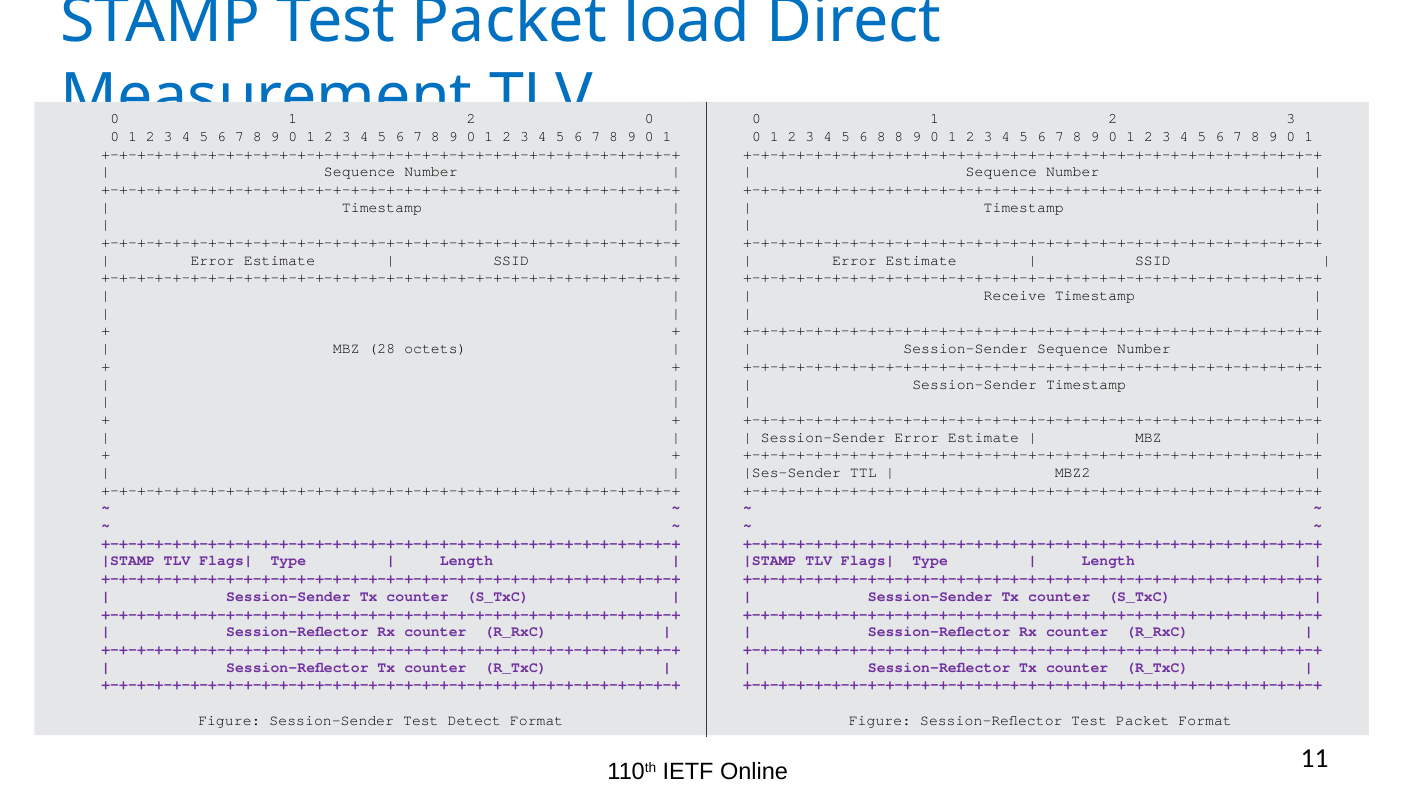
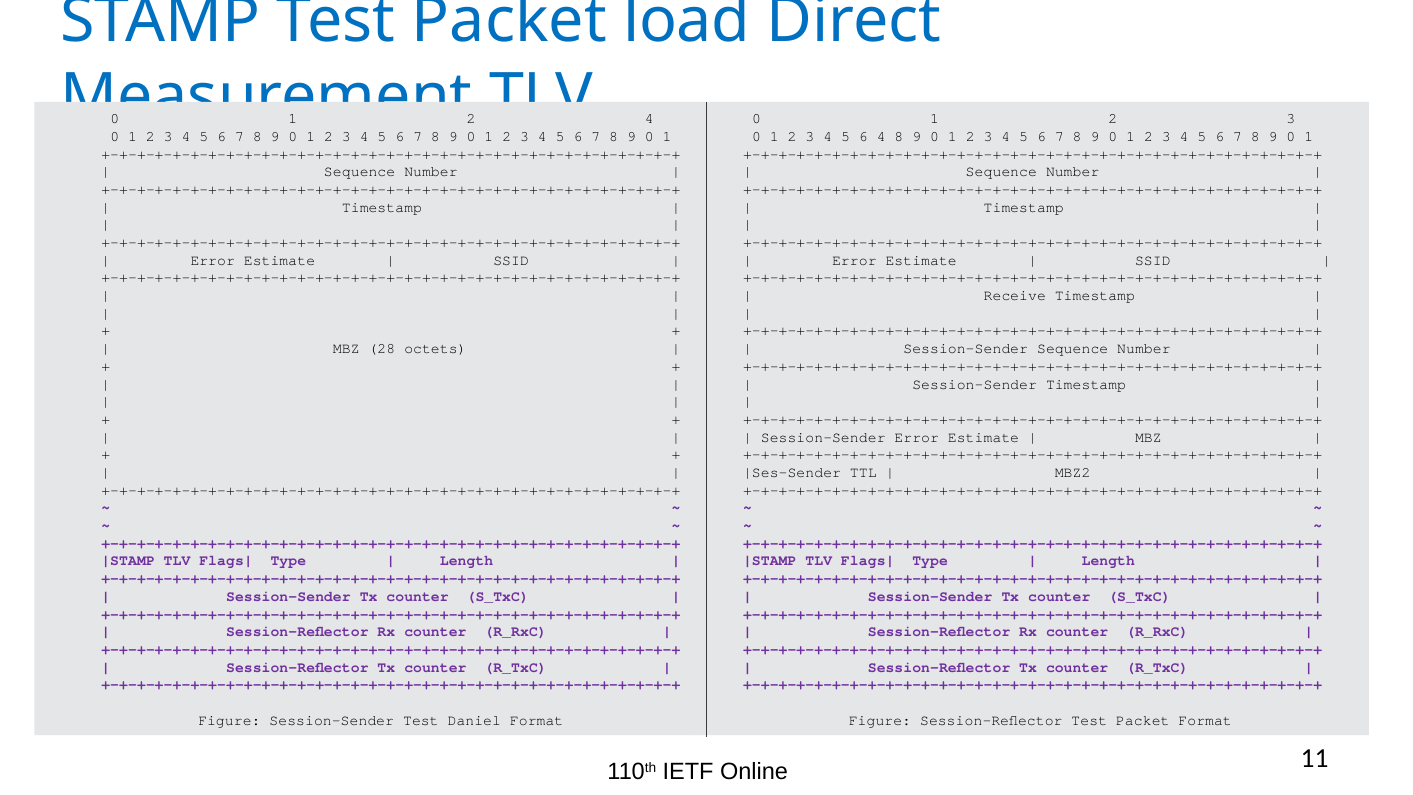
0 at (649, 119): 0 -> 4
6 8: 8 -> 4
Detect: Detect -> Daniel
